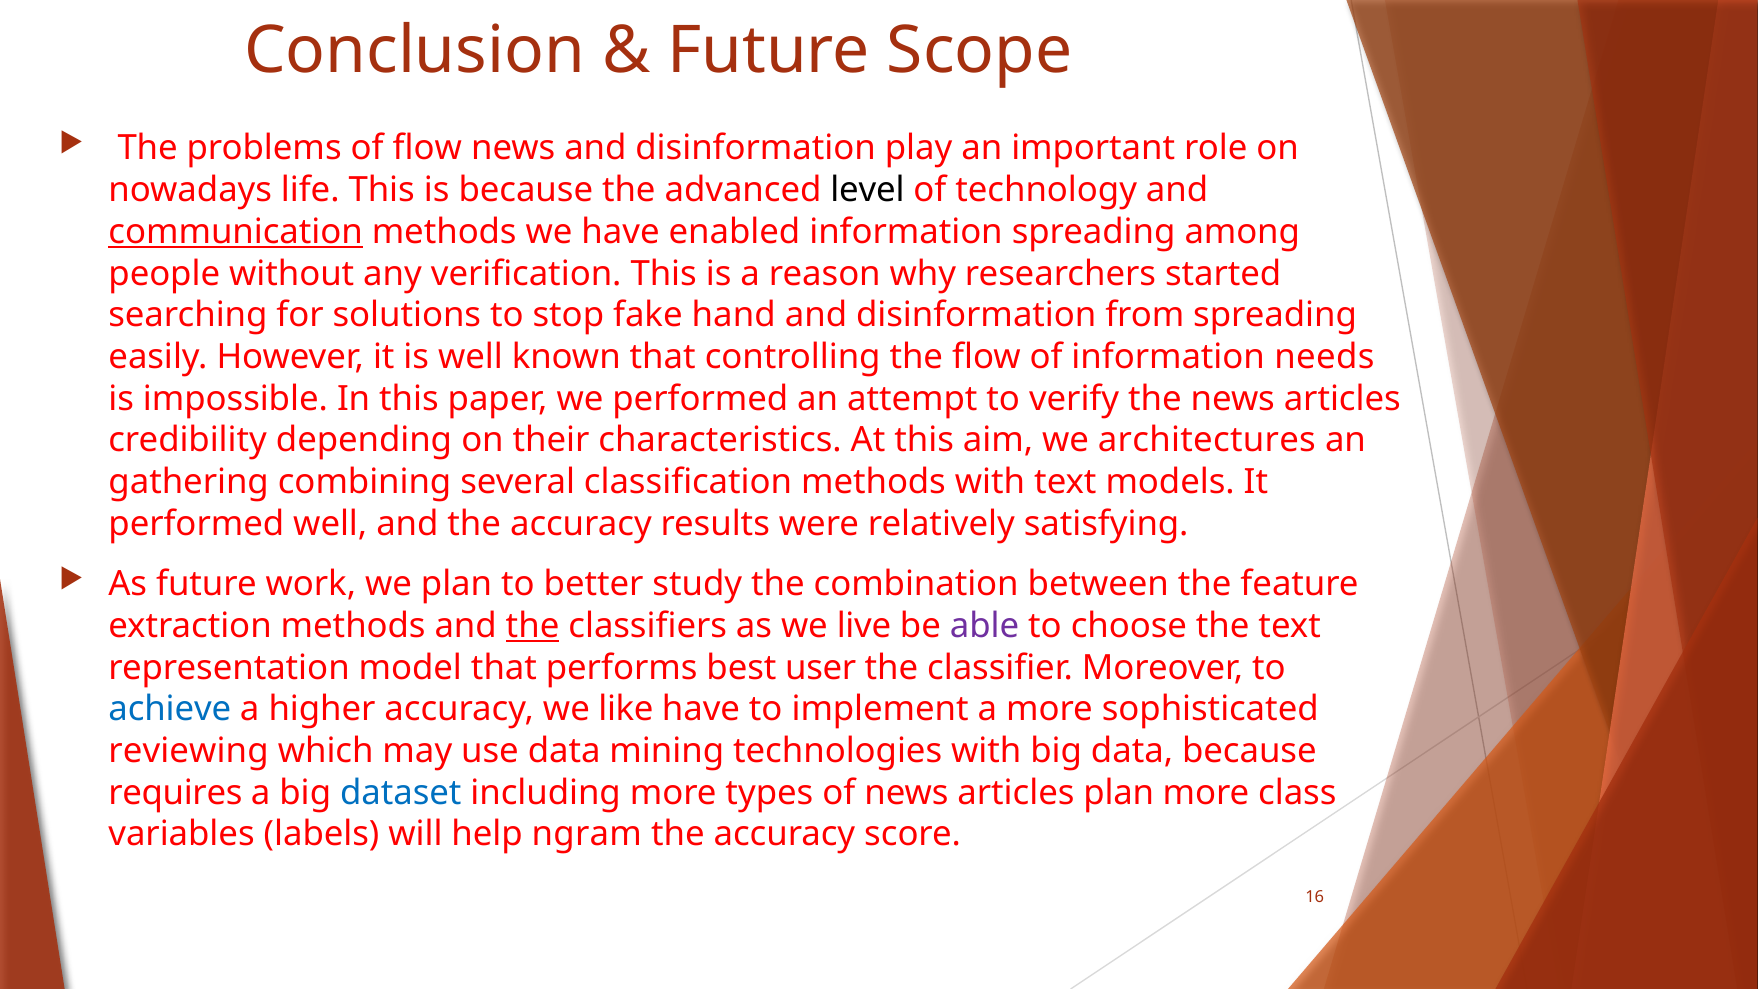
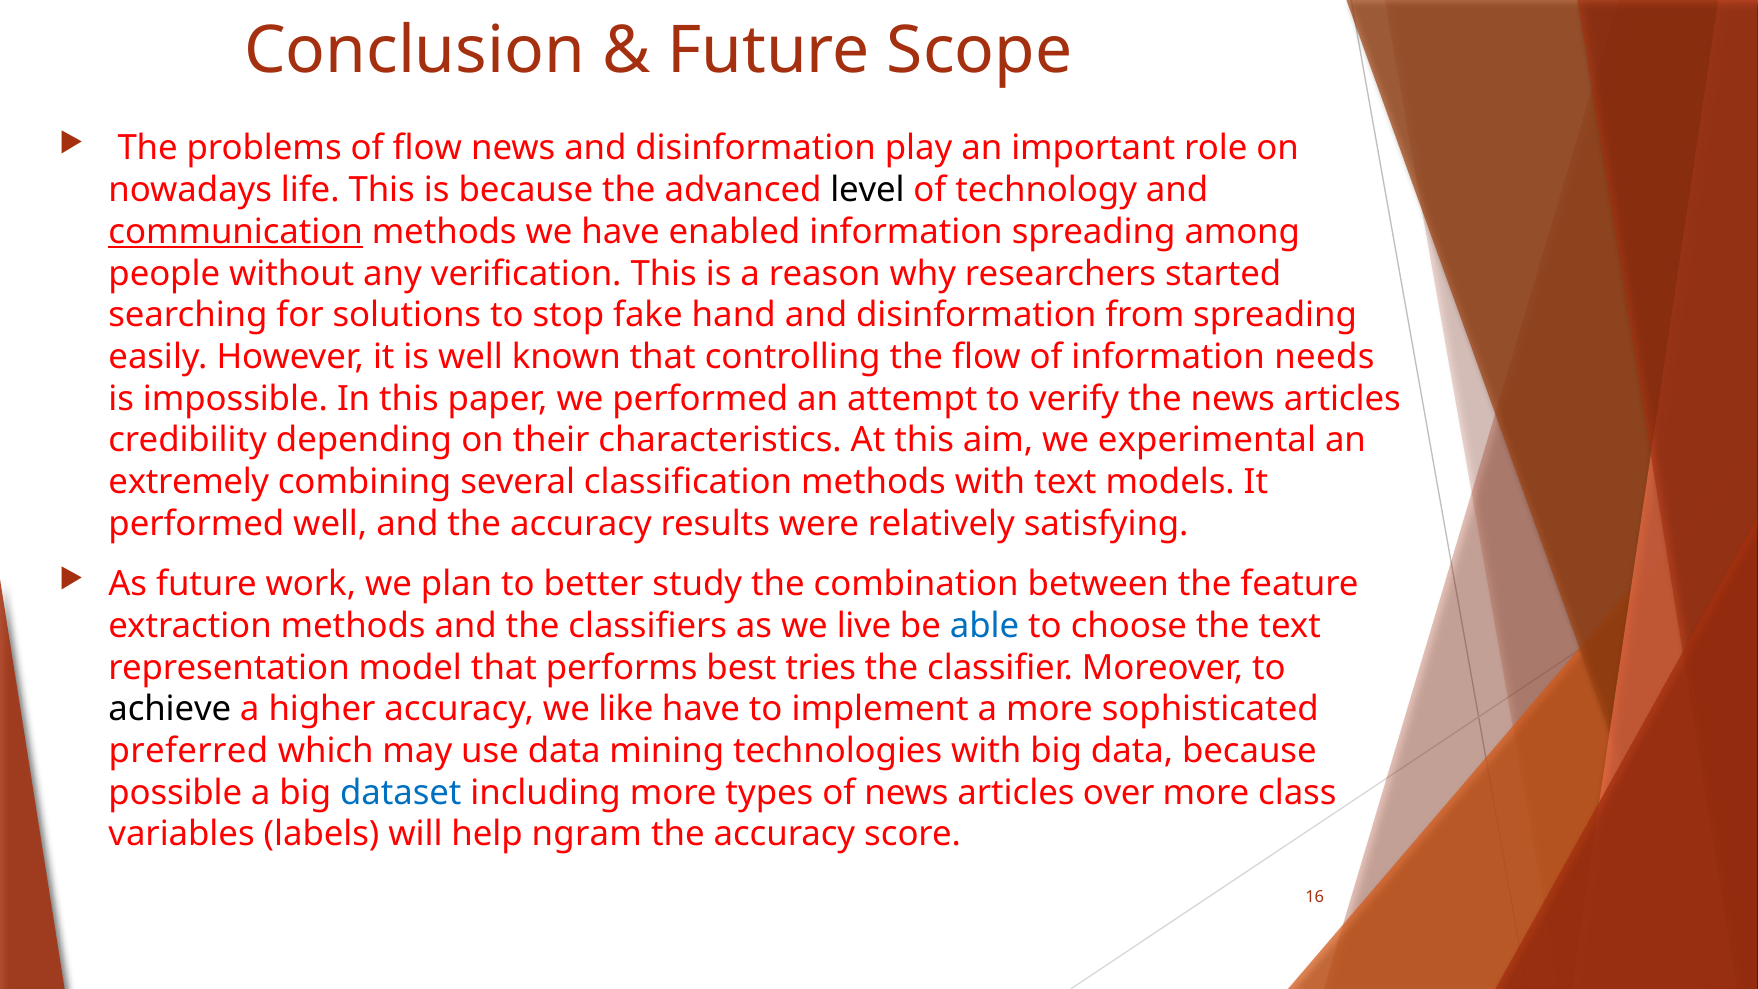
architectures: architectures -> experimental
gathering: gathering -> extremely
the at (533, 626) underline: present -> none
able colour: purple -> blue
user: user -> tries
achieve colour: blue -> black
reviewing: reviewing -> preferred
requires: requires -> possible
articles plan: plan -> over
